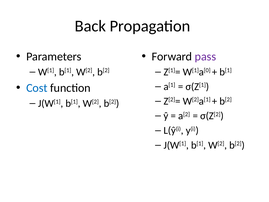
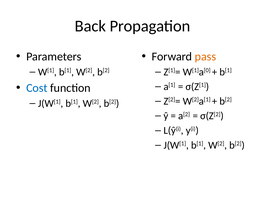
pass colour: purple -> orange
